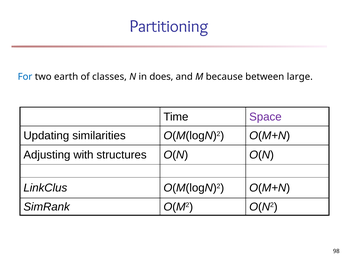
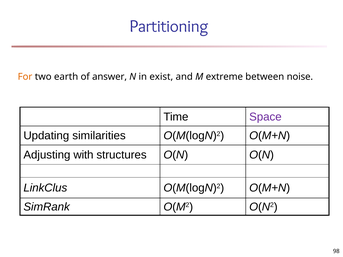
For colour: blue -> orange
classes: classes -> answer
does: does -> exist
because: because -> extreme
large: large -> noise
